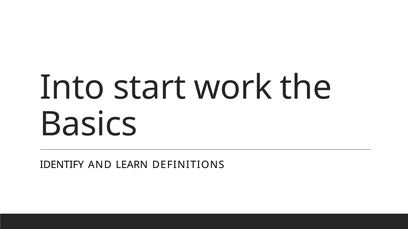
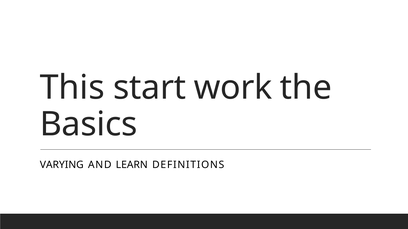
Into: Into -> This
IDENTIFY: IDENTIFY -> VARYING
